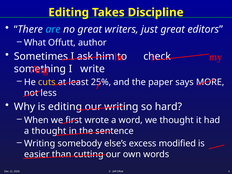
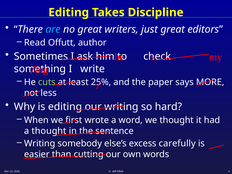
What: What -> Read
cuts colour: yellow -> light green
modified: modified -> carefully
